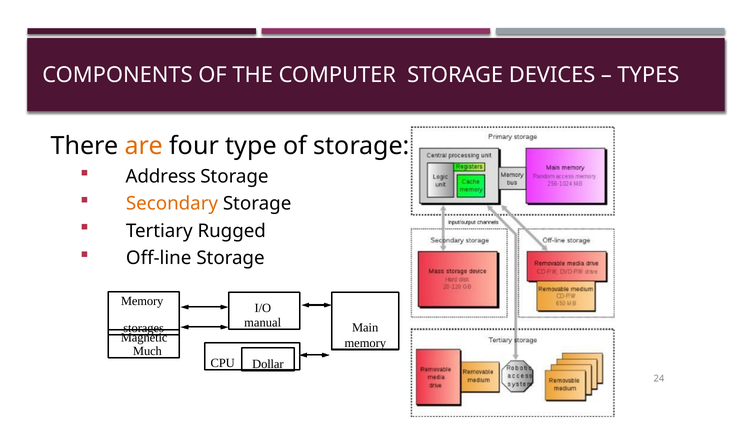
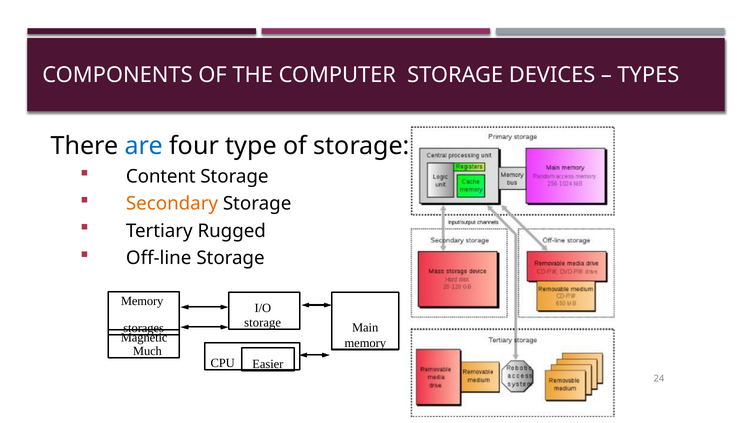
are colour: orange -> blue
Address: Address -> Content
manual at (263, 323): manual -> storage
Dollar: Dollar -> Easier
